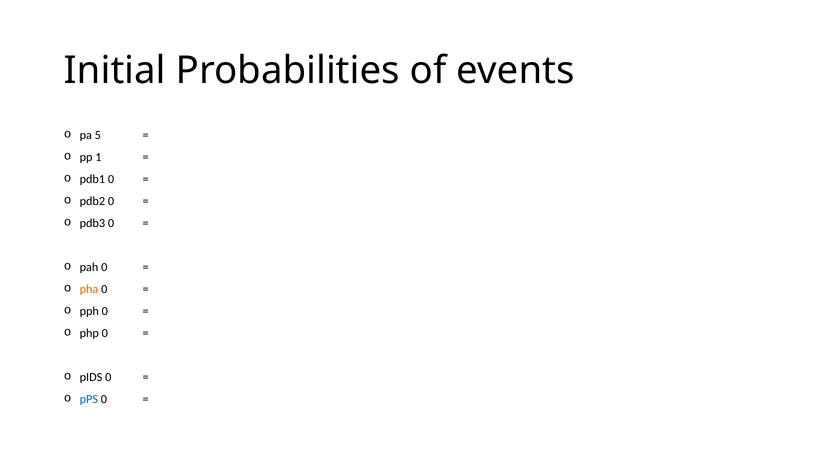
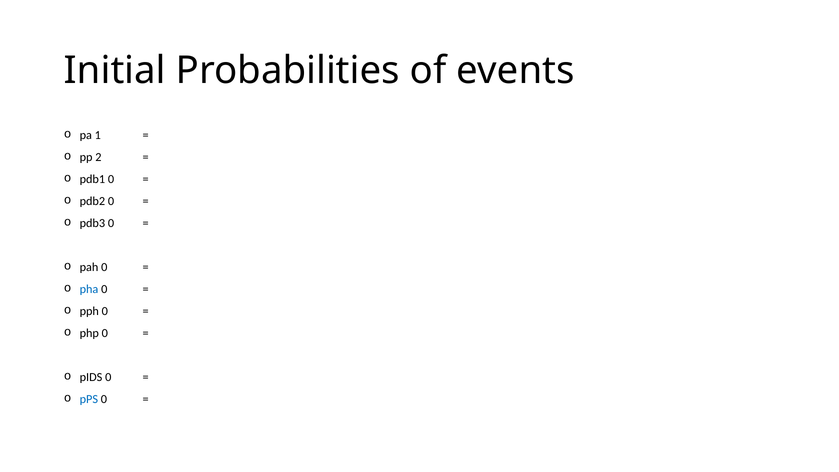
5: 5 -> 1
1: 1 -> 2
pha colour: orange -> blue
